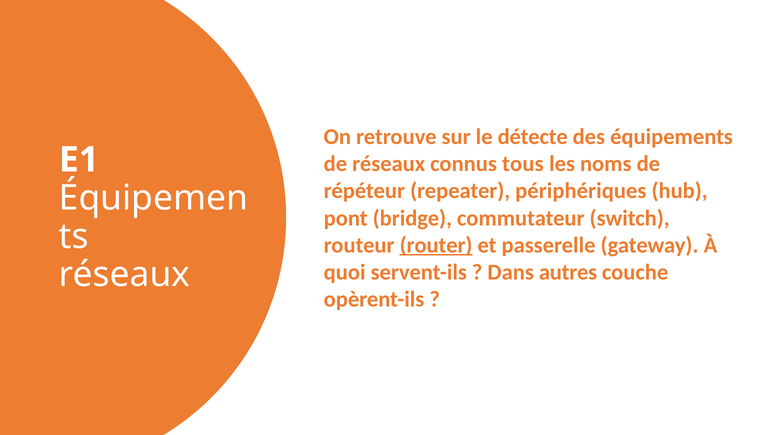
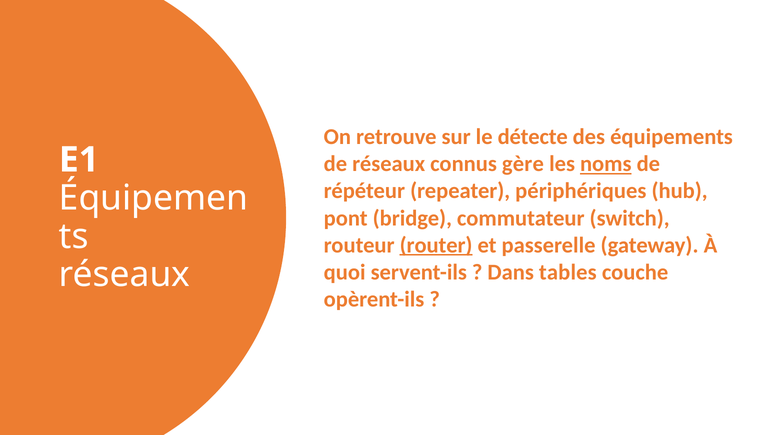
tous: tous -> gère
noms underline: none -> present
autres: autres -> tables
